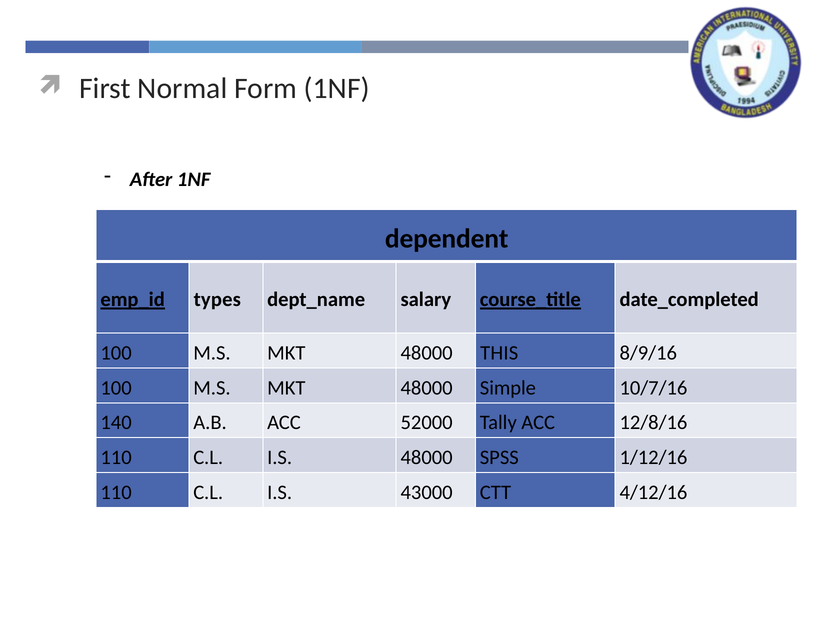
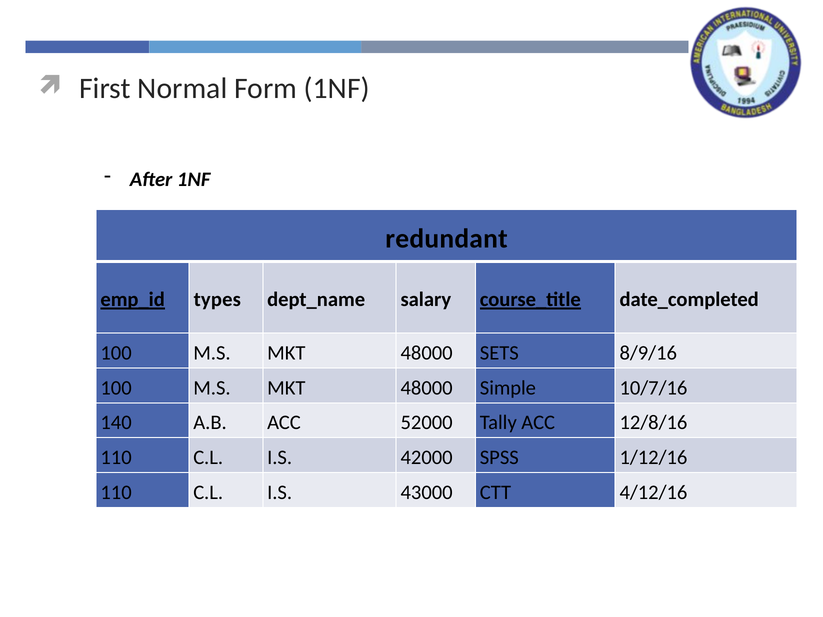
dependent: dependent -> redundant
THIS: THIS -> SETS
I.S 48000: 48000 -> 42000
